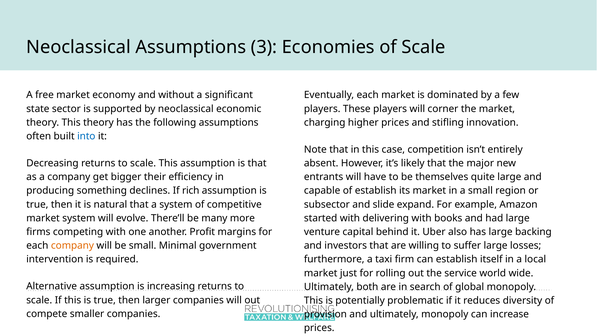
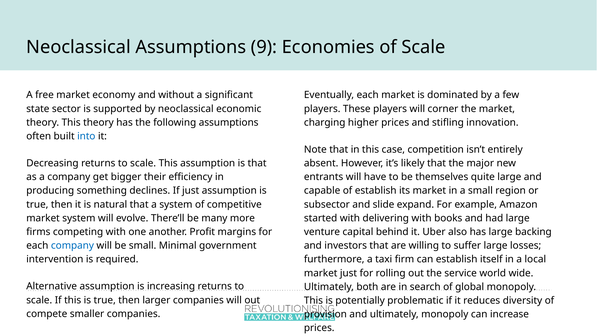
3: 3 -> 9
If rich: rich -> just
company at (72, 245) colour: orange -> blue
